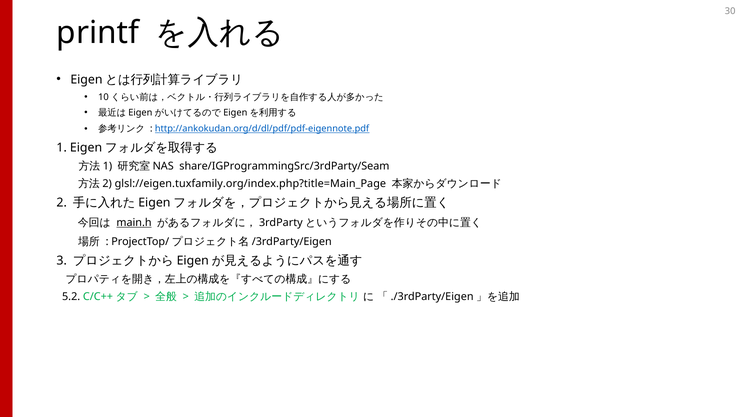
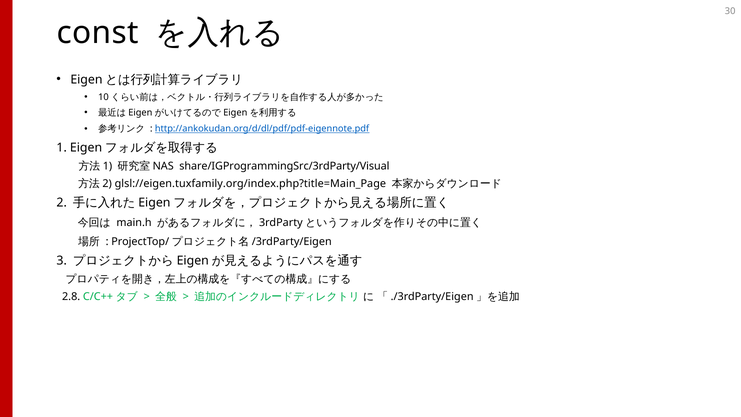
printf: printf -> const
share/IGProgrammingSrc/3rdParty/Seam: share/IGProgrammingSrc/3rdParty/Seam -> share/IGProgrammingSrc/3rdParty/Visual
main.h underline: present -> none
5.2: 5.2 -> 2.8
